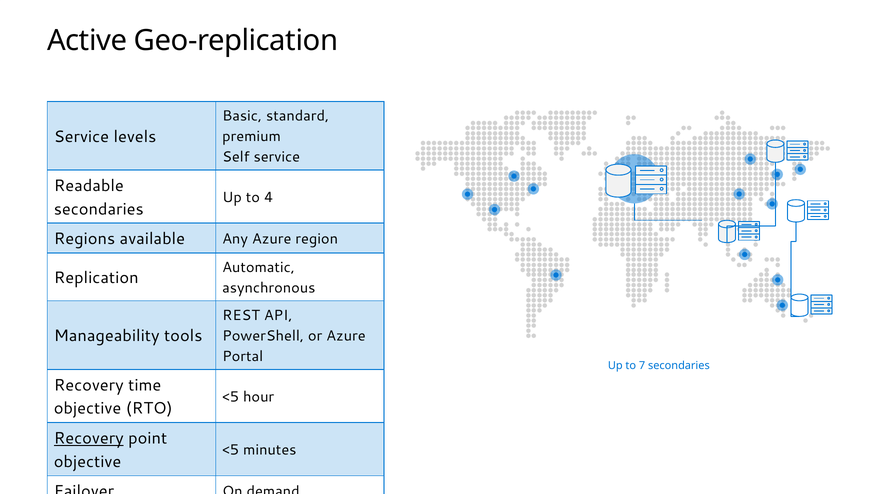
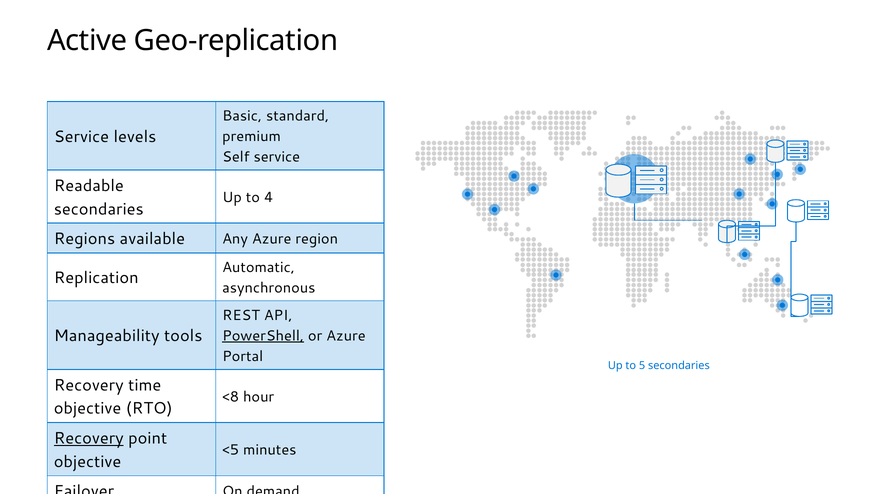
PowerShell underline: none -> present
7: 7 -> 5
<5 at (231, 397): <5 -> <8
